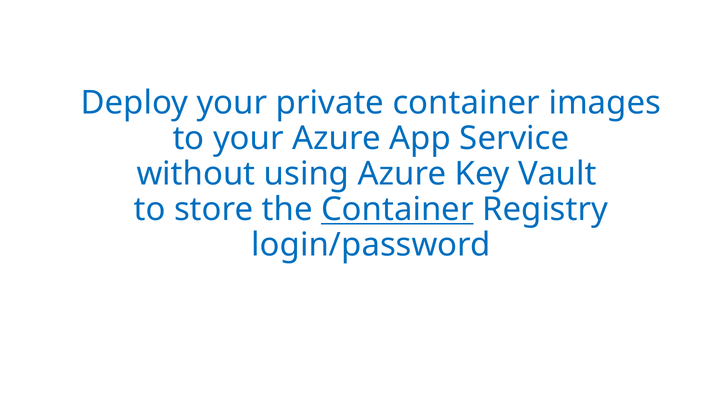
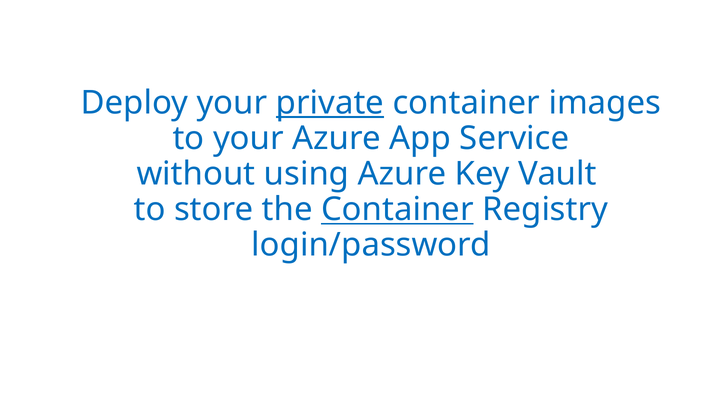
private underline: none -> present
